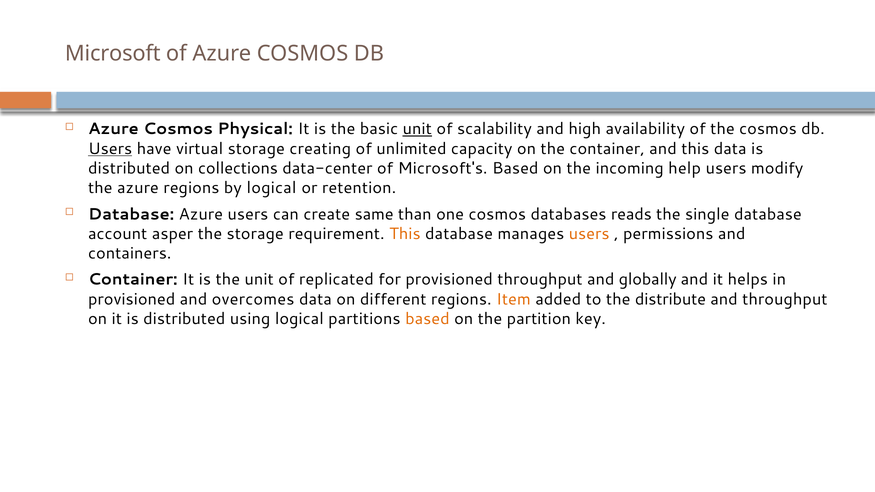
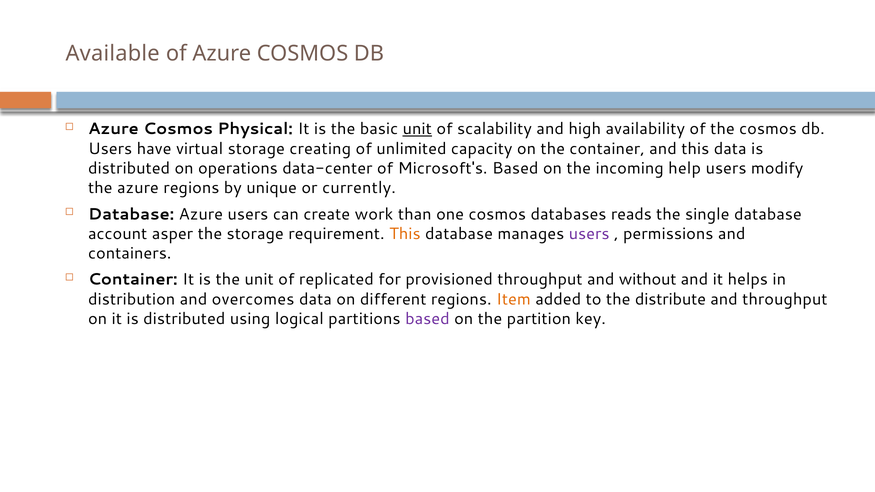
Microsoft: Microsoft -> Available
Users at (110, 149) underline: present -> none
collections: collections -> operations
by logical: logical -> unique
retention: retention -> currently
same: same -> work
users at (589, 234) colour: orange -> purple
globally: globally -> without
provisioned at (132, 299): provisioned -> distribution
based at (427, 319) colour: orange -> purple
